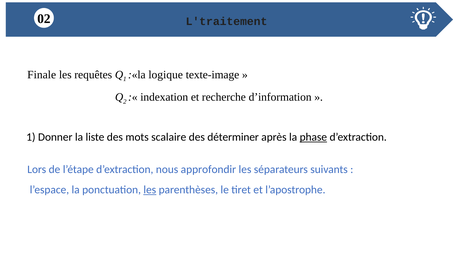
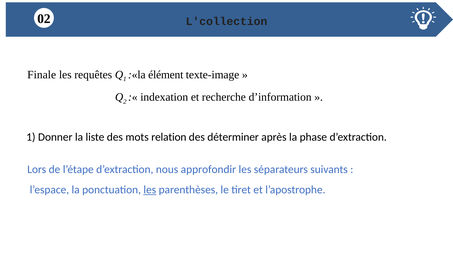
L'traitement: L'traitement -> L'collection
logique: logique -> élément
scalaire: scalaire -> relation
phase underline: present -> none
